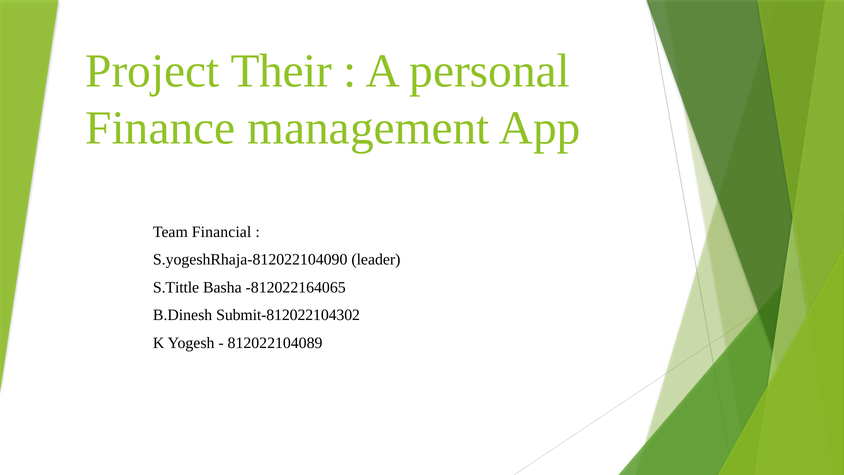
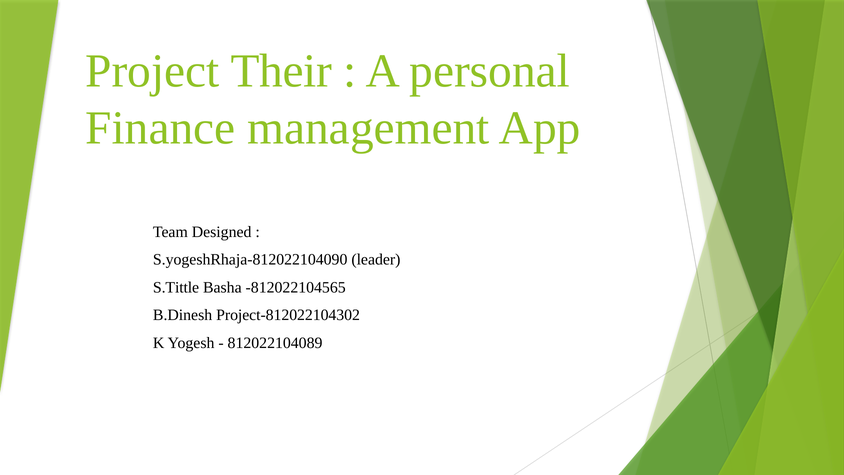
Financial: Financial -> Designed
-812022164065: -812022164065 -> -812022104565
Submit-812022104302: Submit-812022104302 -> Project-812022104302
